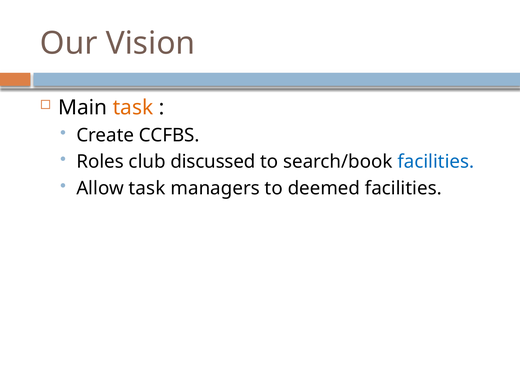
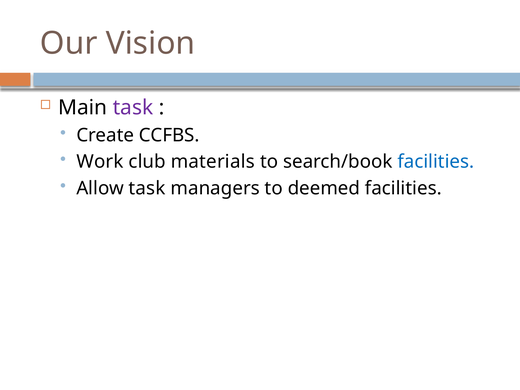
task at (133, 108) colour: orange -> purple
Roles: Roles -> Work
discussed: discussed -> materials
